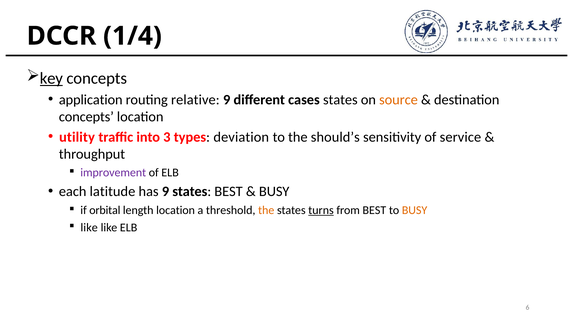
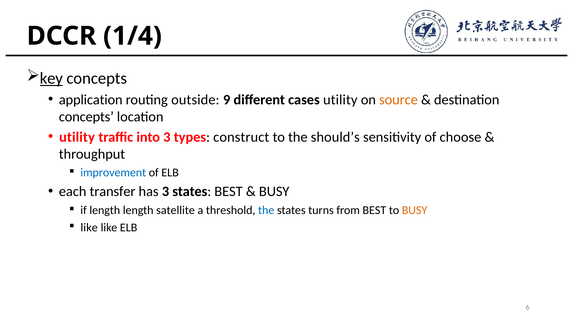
relative: relative -> outside
cases states: states -> utility
deviation: deviation -> construct
service: service -> choose
improvement colour: purple -> blue
latitude: latitude -> transfer
has 9: 9 -> 3
if orbital: orbital -> length
length location: location -> satellite
the at (266, 210) colour: orange -> blue
turns underline: present -> none
